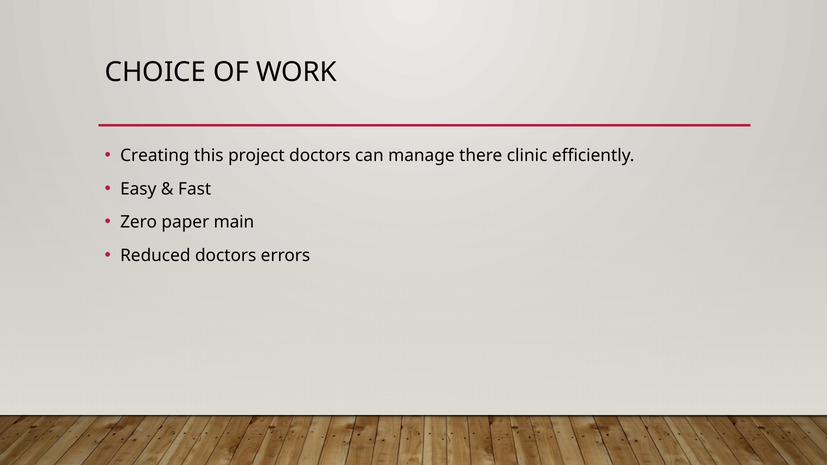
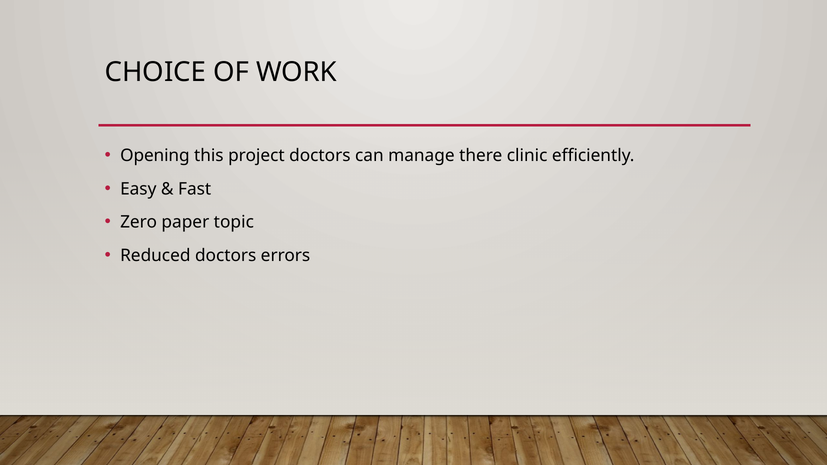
Creating: Creating -> Opening
main: main -> topic
